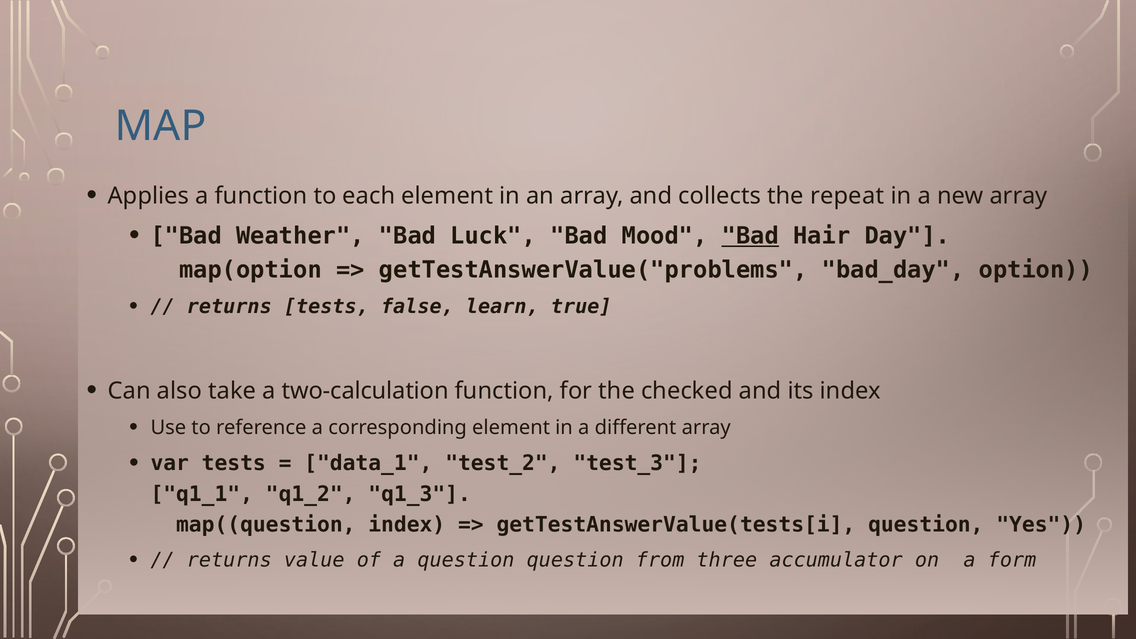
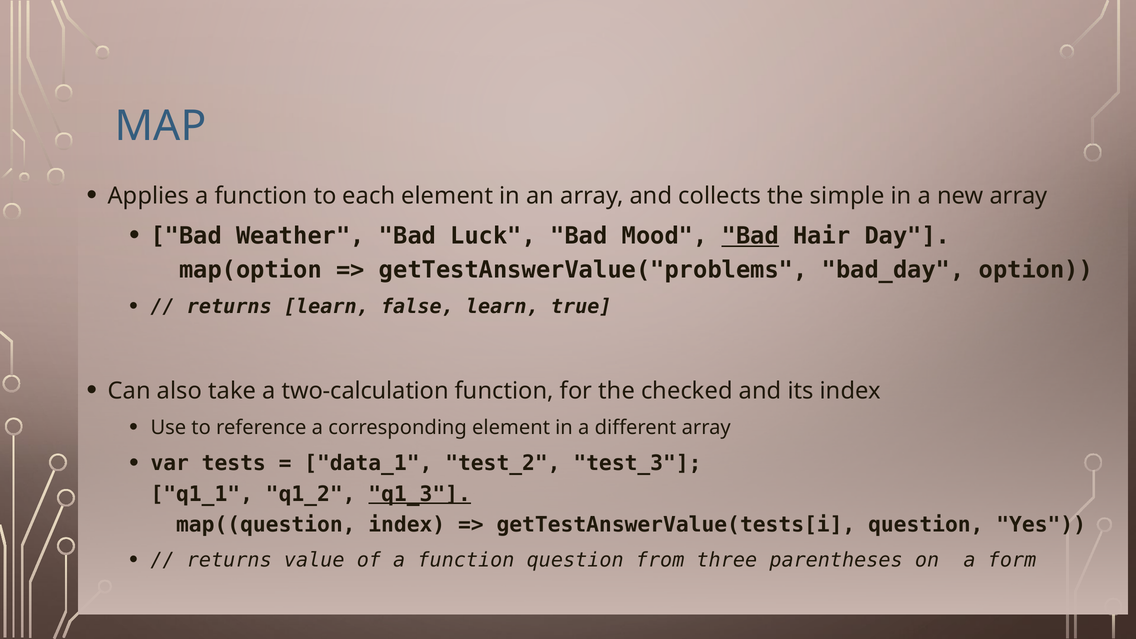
repeat: repeat -> simple
returns tests: tests -> learn
q1_3 underline: none -> present
of a question: question -> function
accumulator: accumulator -> parentheses
